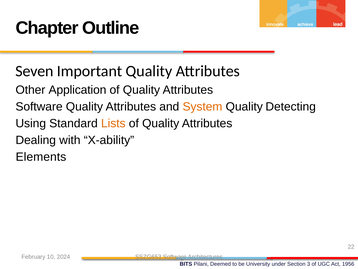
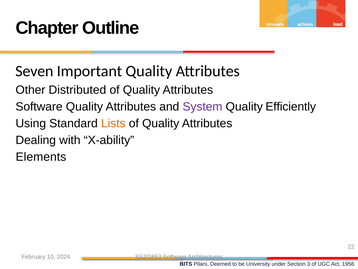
Application: Application -> Distributed
System colour: orange -> purple
Detecting: Detecting -> Efficiently
